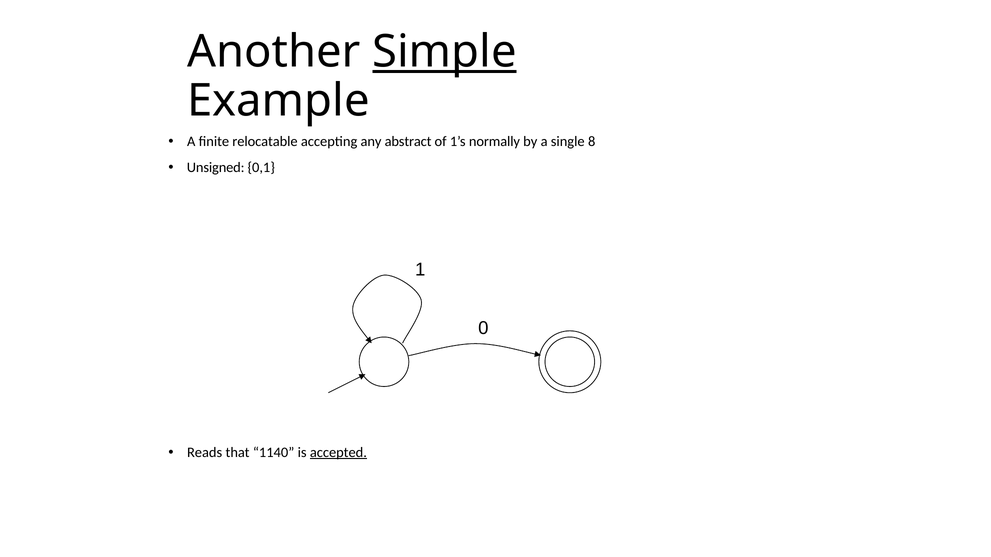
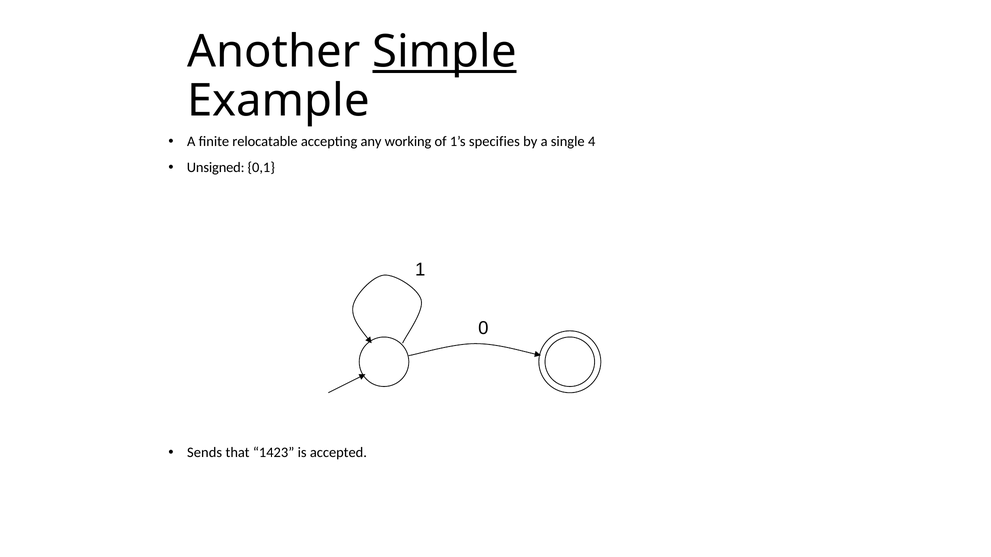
abstract: abstract -> working
normally: normally -> specifies
8: 8 -> 4
Reads: Reads -> Sends
1140: 1140 -> 1423
accepted underline: present -> none
